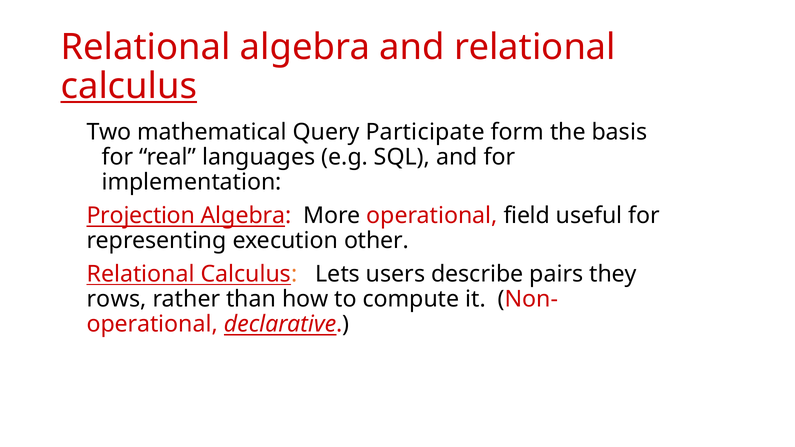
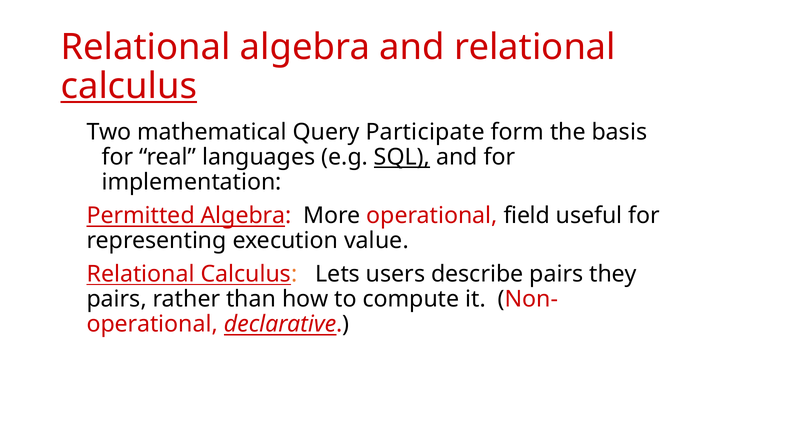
SQL underline: none -> present
Projection: Projection -> Permitted
other: other -> value
rows at (117, 299): rows -> pairs
